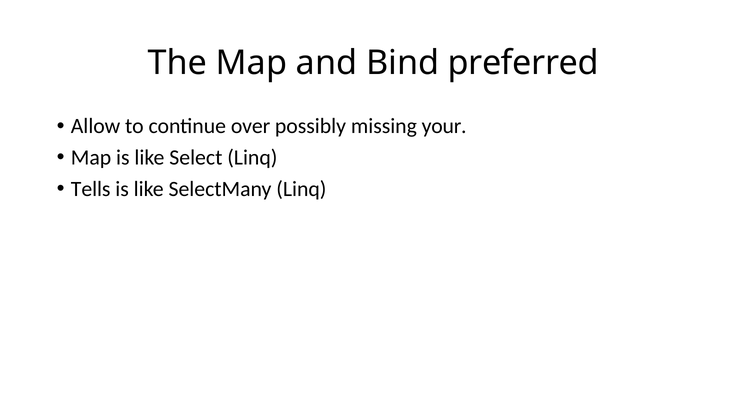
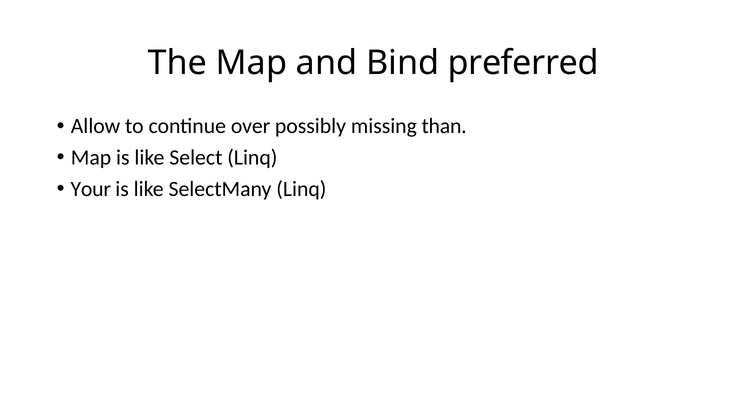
your: your -> than
Tells: Tells -> Your
